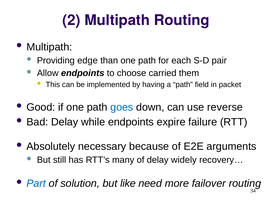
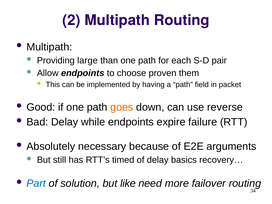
edge: edge -> large
carried: carried -> proven
goes colour: blue -> orange
many: many -> timed
widely: widely -> basics
